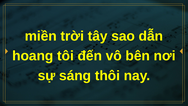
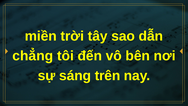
hoang: hoang -> chẳng
thôi: thôi -> trên
